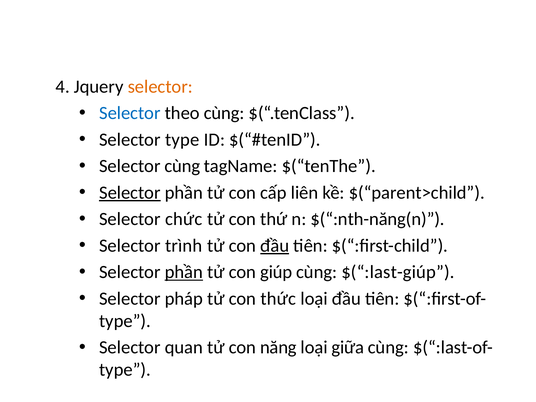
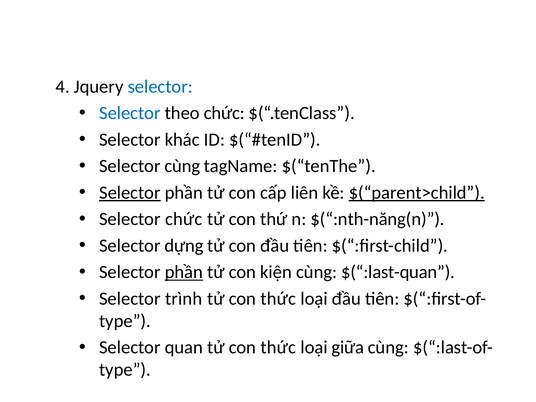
selector at (160, 87) colour: orange -> blue
theo cùng: cùng -> chức
Selector type: type -> khác
$(“parent>child underline: none -> present
trình: trình -> dựng
đầu at (275, 246) underline: present -> none
giúp: giúp -> kiện
$(“:last-giúp: $(“:last-giúp -> $(“:last-quan
pháp: pháp -> trình
năng at (278, 347): năng -> thức
